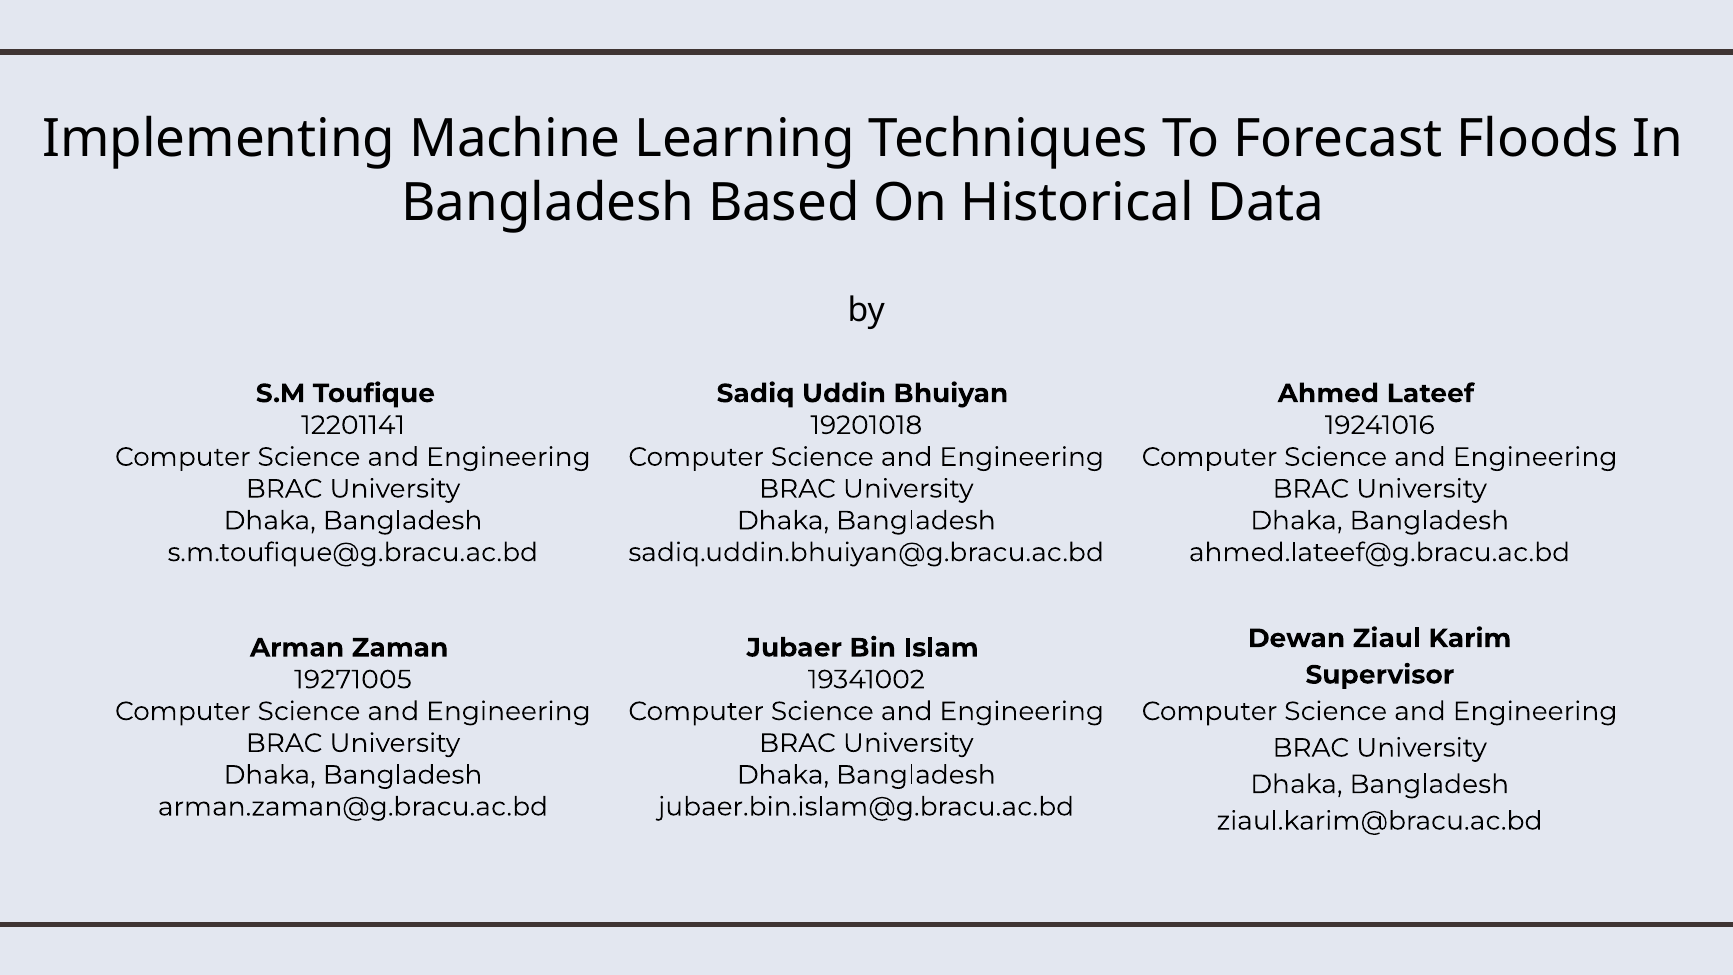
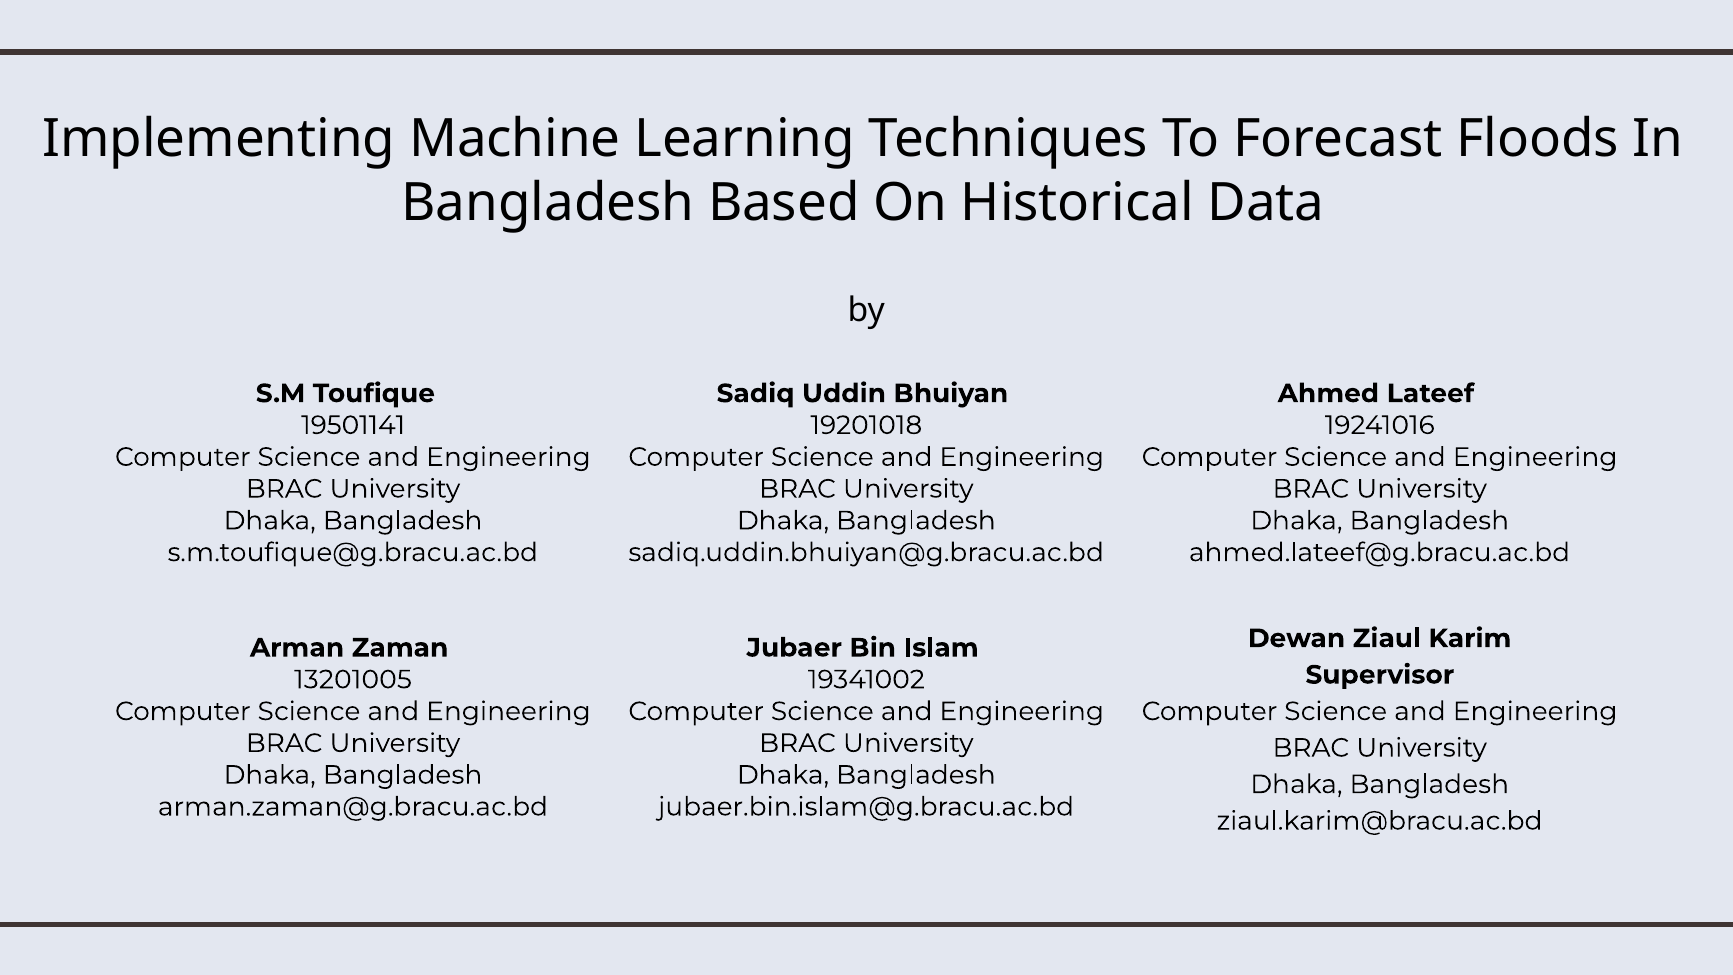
12201141: 12201141 -> 19501141
19271005: 19271005 -> 13201005
